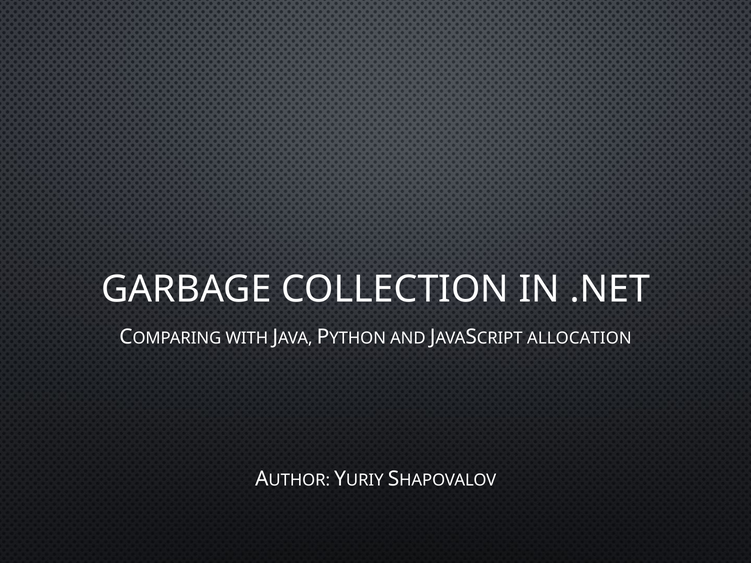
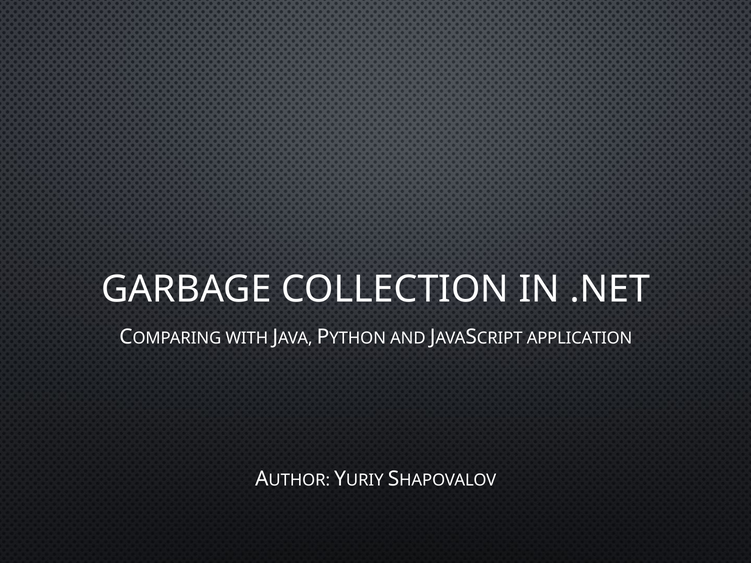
ALLOCATION: ALLOCATION -> APPLICATION
